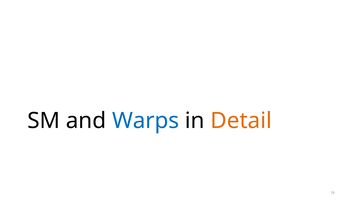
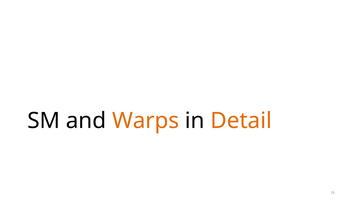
Warps colour: blue -> orange
